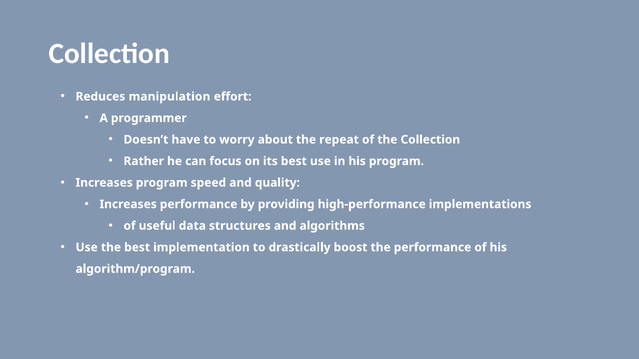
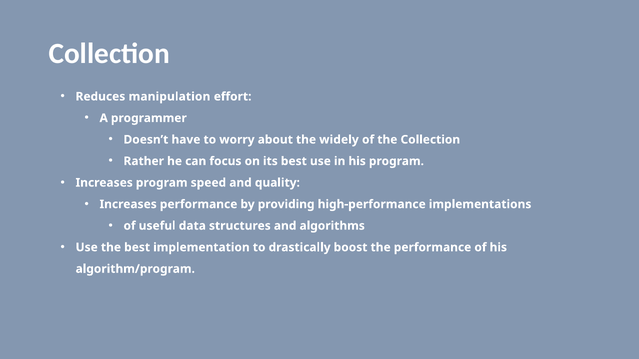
repeat: repeat -> widely
